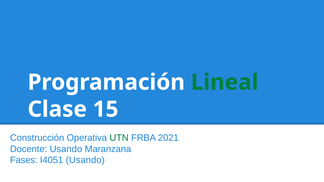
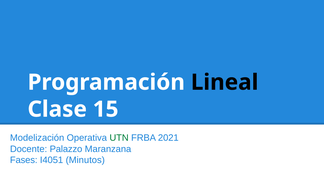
Lineal colour: green -> black
Construcción: Construcción -> Modelización
Docente Usando: Usando -> Palazzo
I4051 Usando: Usando -> Minutos
